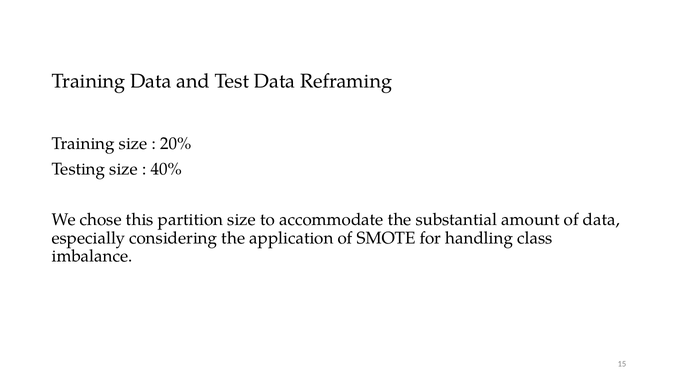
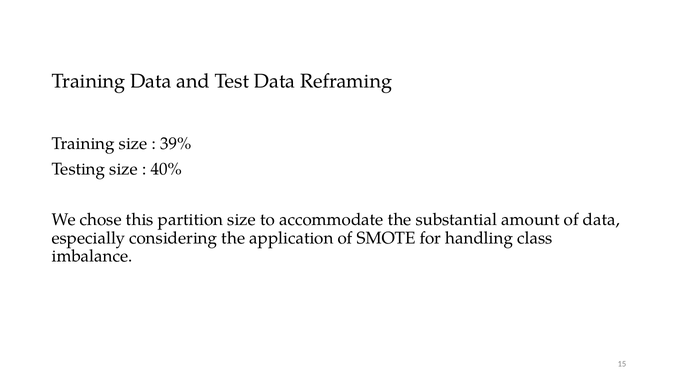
20%: 20% -> 39%
